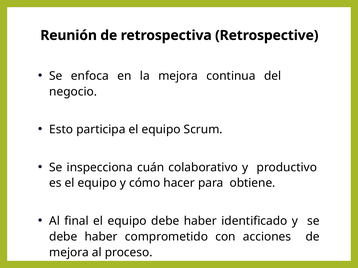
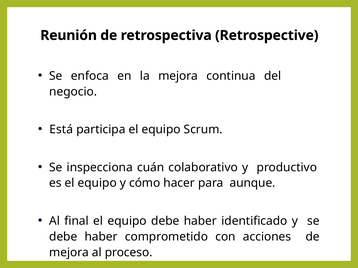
Esto: Esto -> Está
obtiene: obtiene -> aunque
